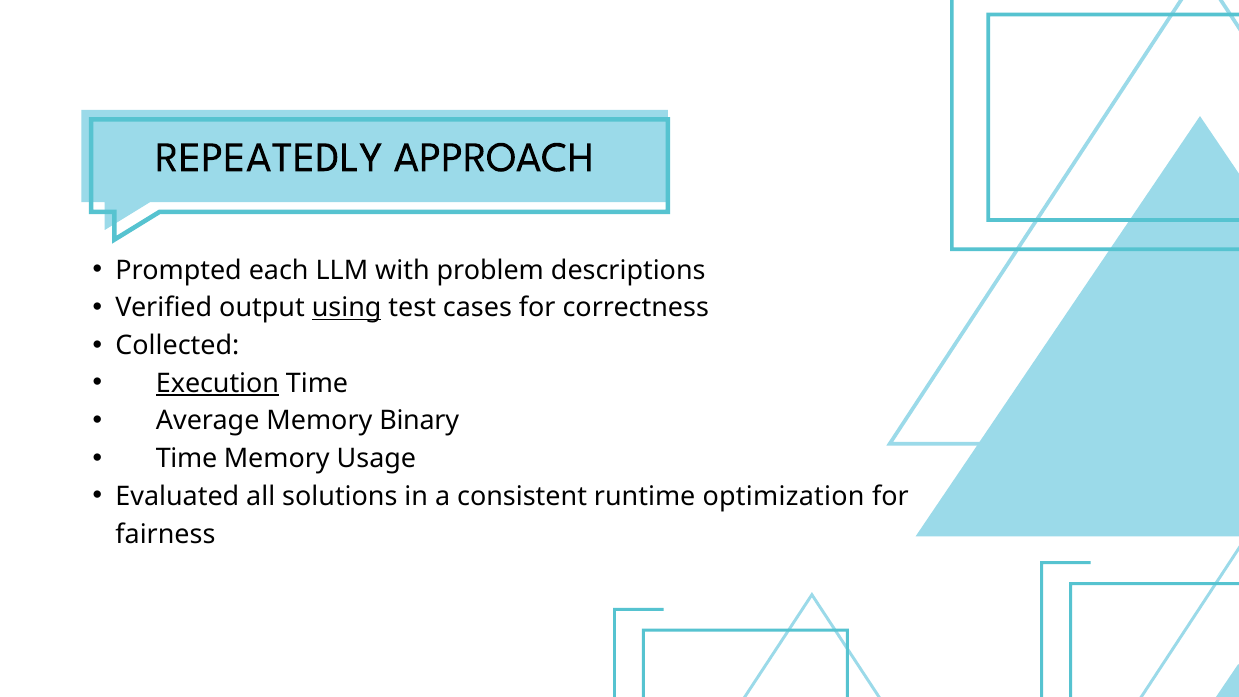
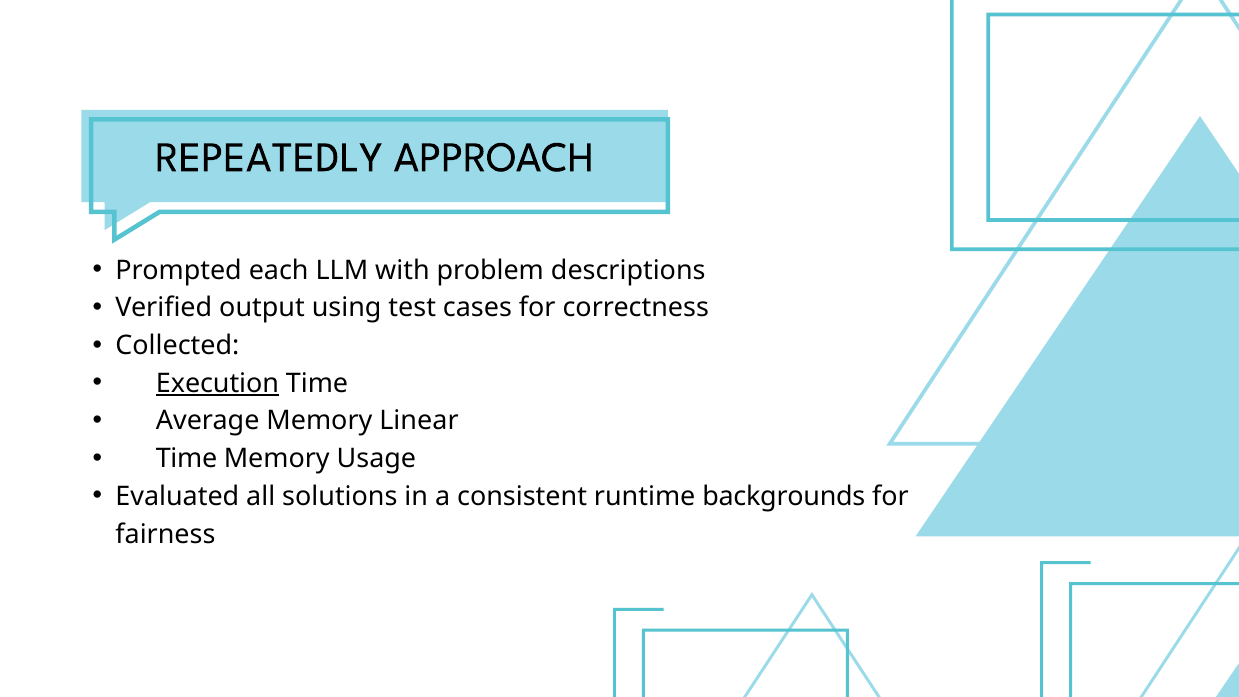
using underline: present -> none
Binary: Binary -> Linear
optimization: optimization -> backgrounds
